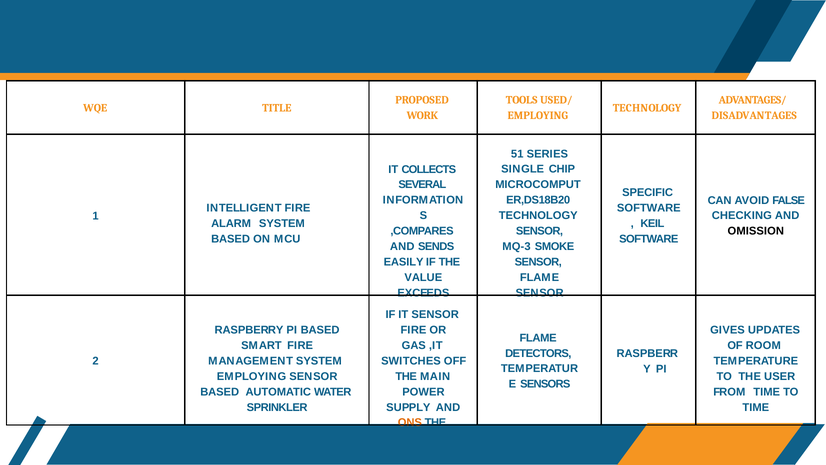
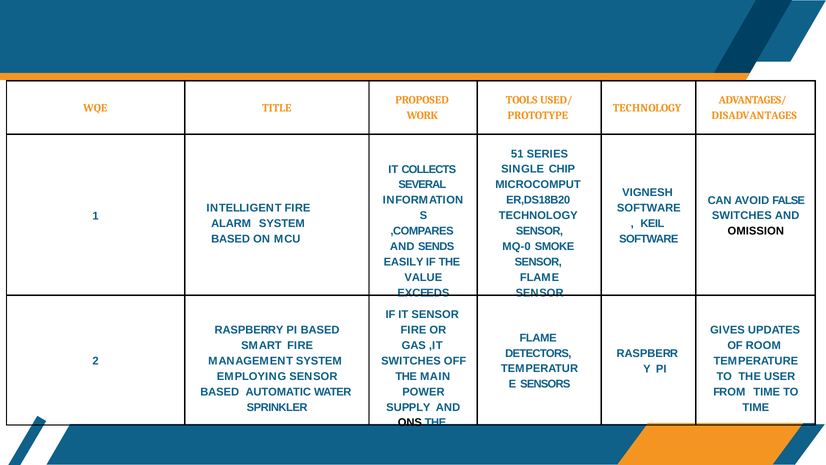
EMPLOYING at (538, 116): EMPLOYING -> PROTOTYPE
SPECIFIC: SPECIFIC -> VIGNESH
CHECKING at (742, 216): CHECKING -> SWITCHES
MQ-3: MQ-3 -> MQ-0
ONS colour: orange -> black
